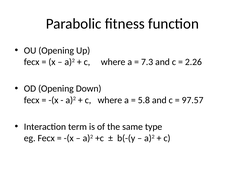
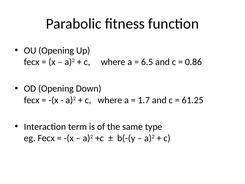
7.3: 7.3 -> 6.5
2.26: 2.26 -> 0.86
5.8: 5.8 -> 1.7
97.57: 97.57 -> 61.25
